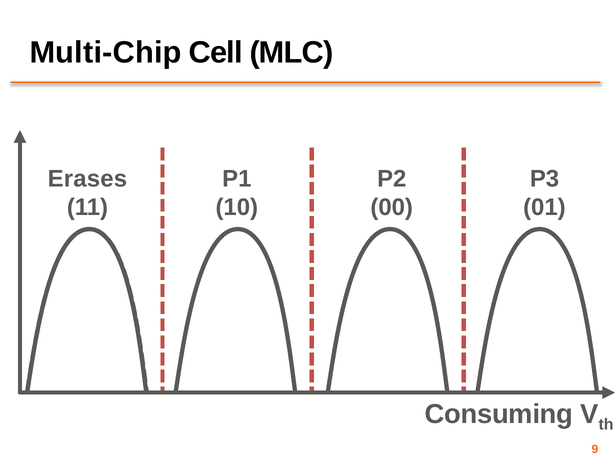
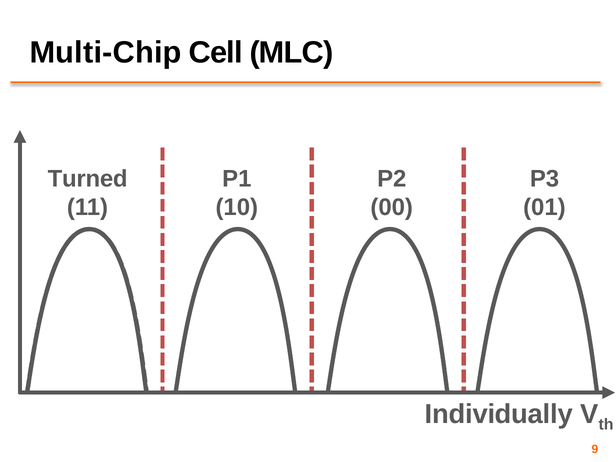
Erases: Erases -> Turned
Consuming: Consuming -> Individually
